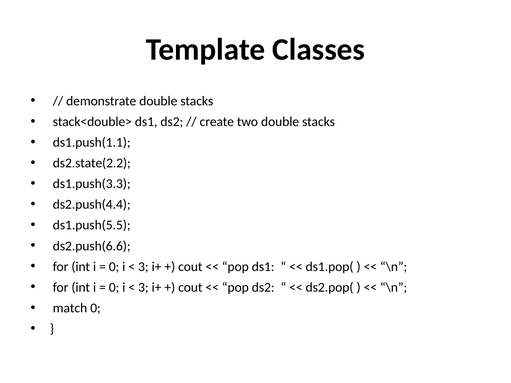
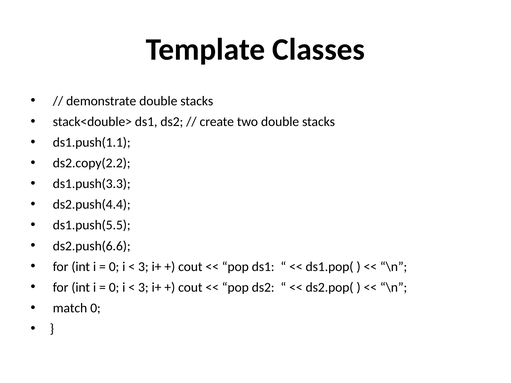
ds2.state(2.2: ds2.state(2.2 -> ds2.copy(2.2
